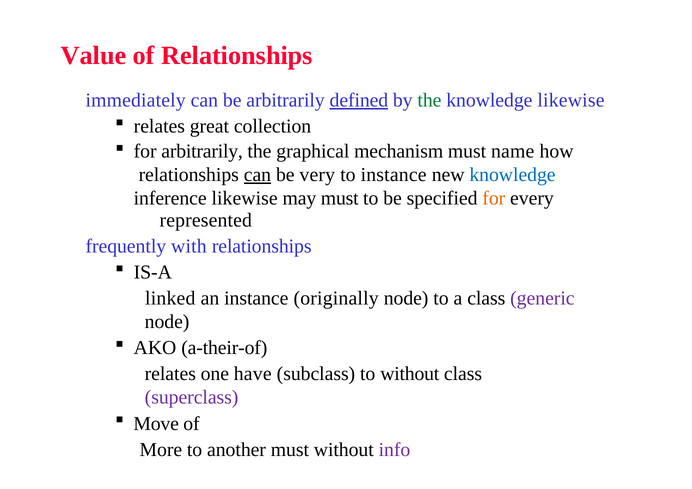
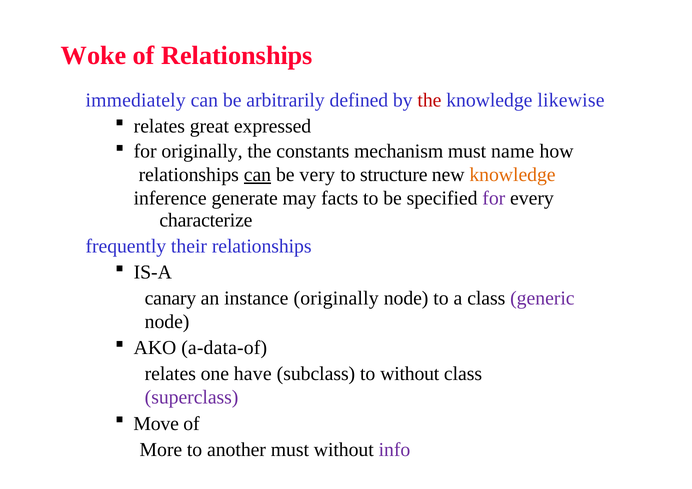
Value: Value -> Woke
defined underline: present -> none
the at (429, 100) colour: green -> red
collection: collection -> expressed
for arbitrarily: arbitrarily -> originally
graphical: graphical -> constants
to instance: instance -> structure
knowledge at (512, 175) colour: blue -> orange
inference likewise: likewise -> generate
may must: must -> facts
for at (494, 198) colour: orange -> purple
represented: represented -> characterize
with: with -> their
linked: linked -> canary
a-their-of: a-their-of -> a-data-of
